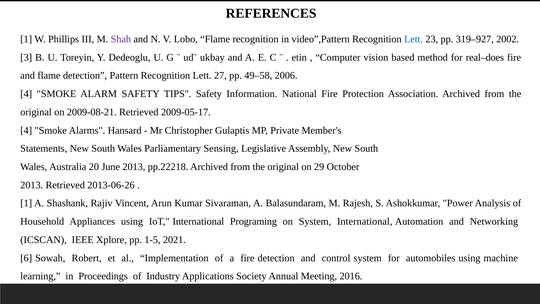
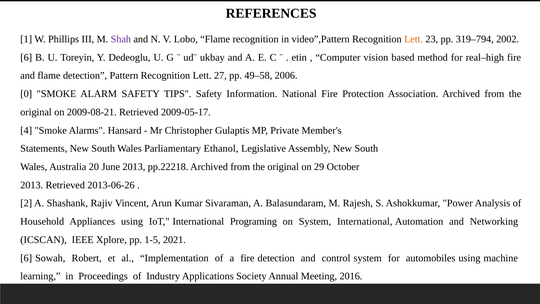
Lett at (414, 39) colour: blue -> orange
319–927: 319–927 -> 319–794
3 at (26, 57): 3 -> 6
real–does: real–does -> real–high
4 at (26, 94): 4 -> 0
Sensing: Sensing -> Ethanol
1 at (26, 203): 1 -> 2
